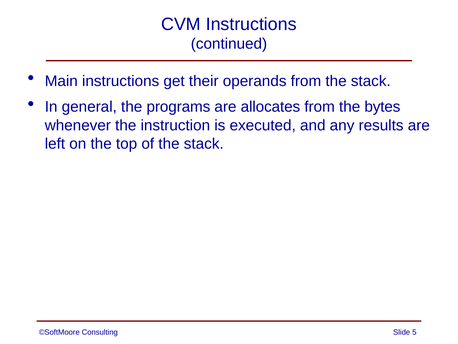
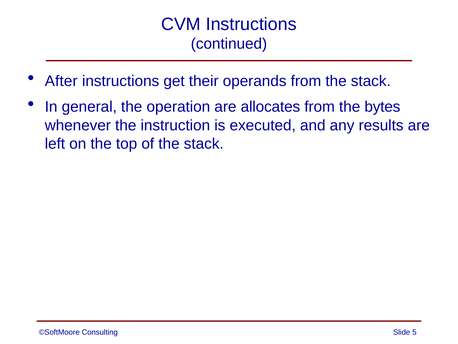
Main: Main -> After
programs: programs -> operation
